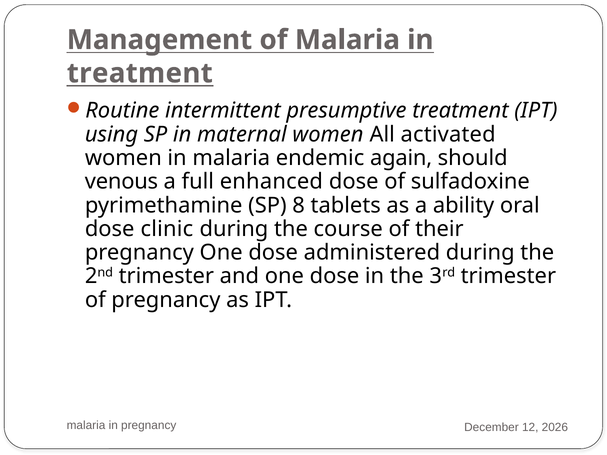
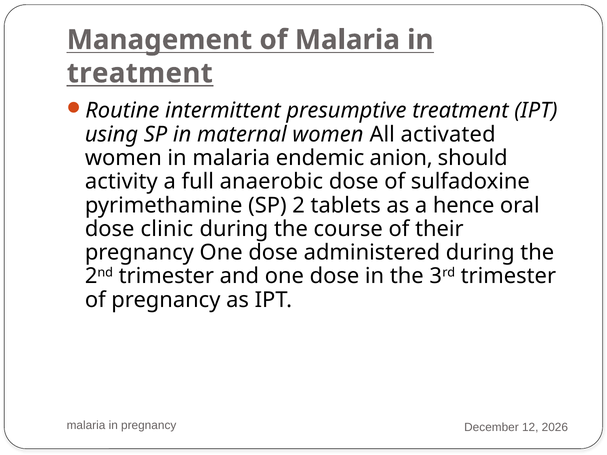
again: again -> anion
venous: venous -> activity
enhanced: enhanced -> anaerobic
8: 8 -> 2
ability: ability -> hence
